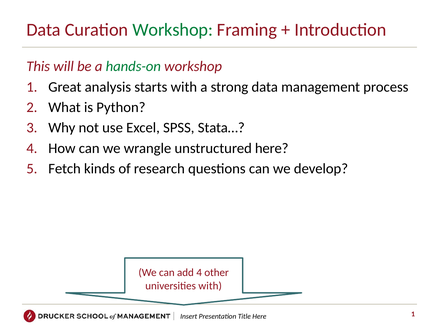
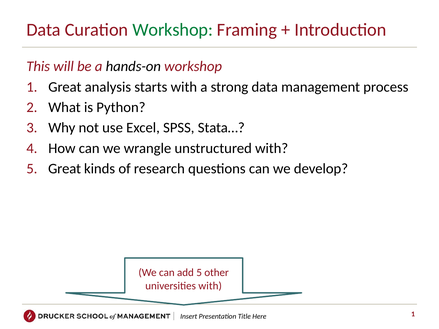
hands-on colour: green -> black
unstructured here: here -> with
Fetch at (65, 169): Fetch -> Great
add 4: 4 -> 5
